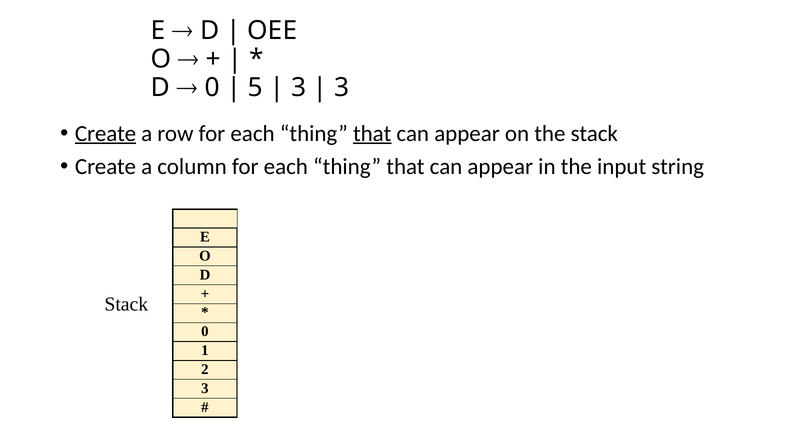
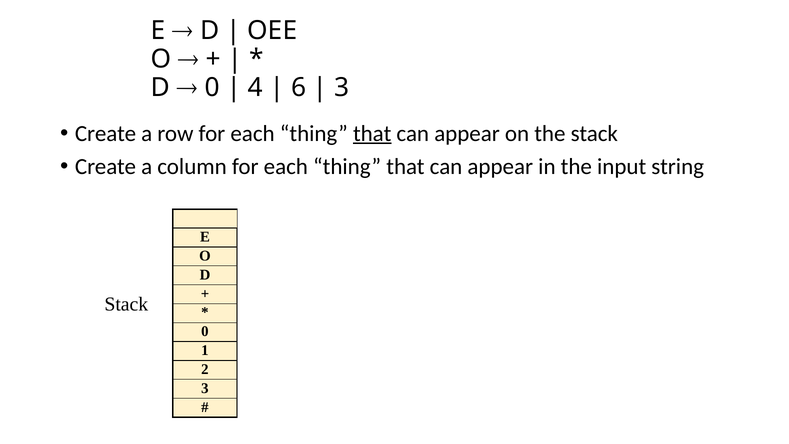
5: 5 -> 4
3 at (299, 87): 3 -> 6
Create at (106, 133) underline: present -> none
